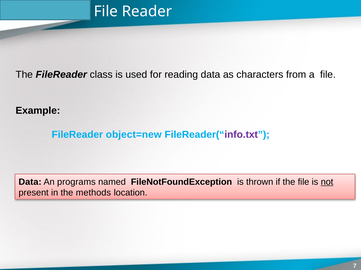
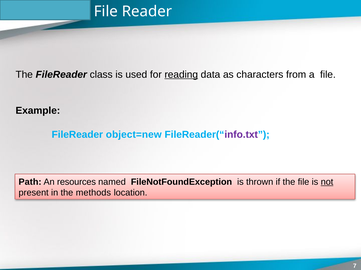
reading underline: none -> present
Data at (30, 182): Data -> Path
programs: programs -> resources
